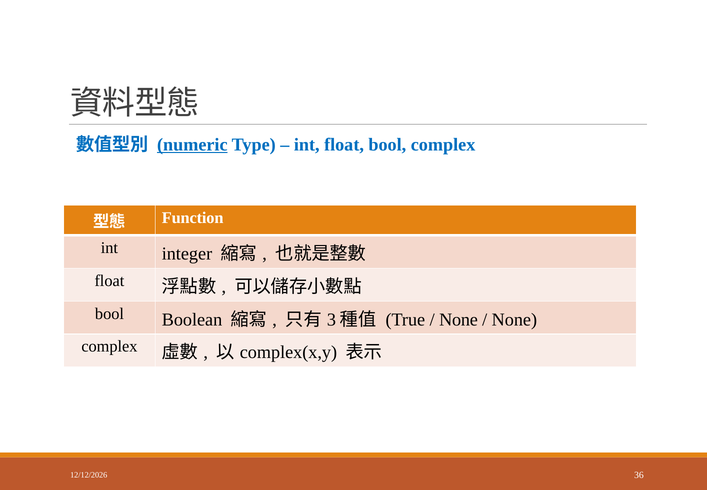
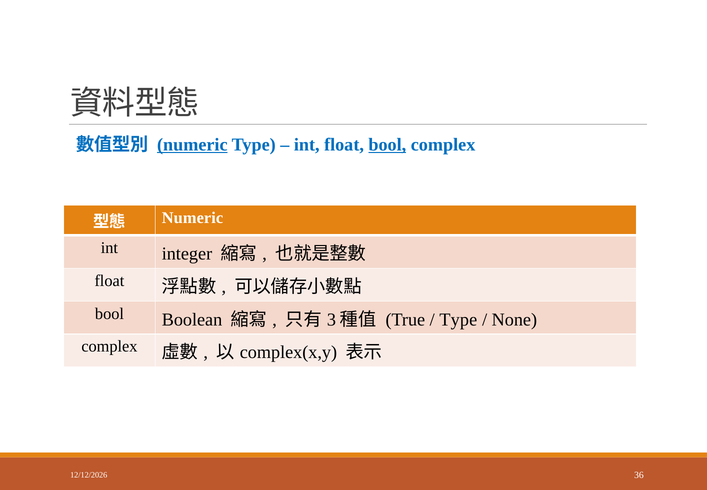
bool at (387, 145) underline: none -> present
Function at (193, 217): Function -> Numeric
None at (459, 319): None -> Type
